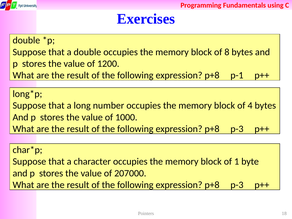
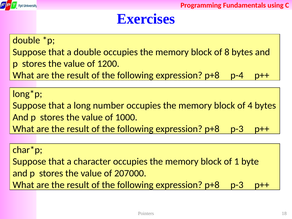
p-1: p-1 -> p-4
